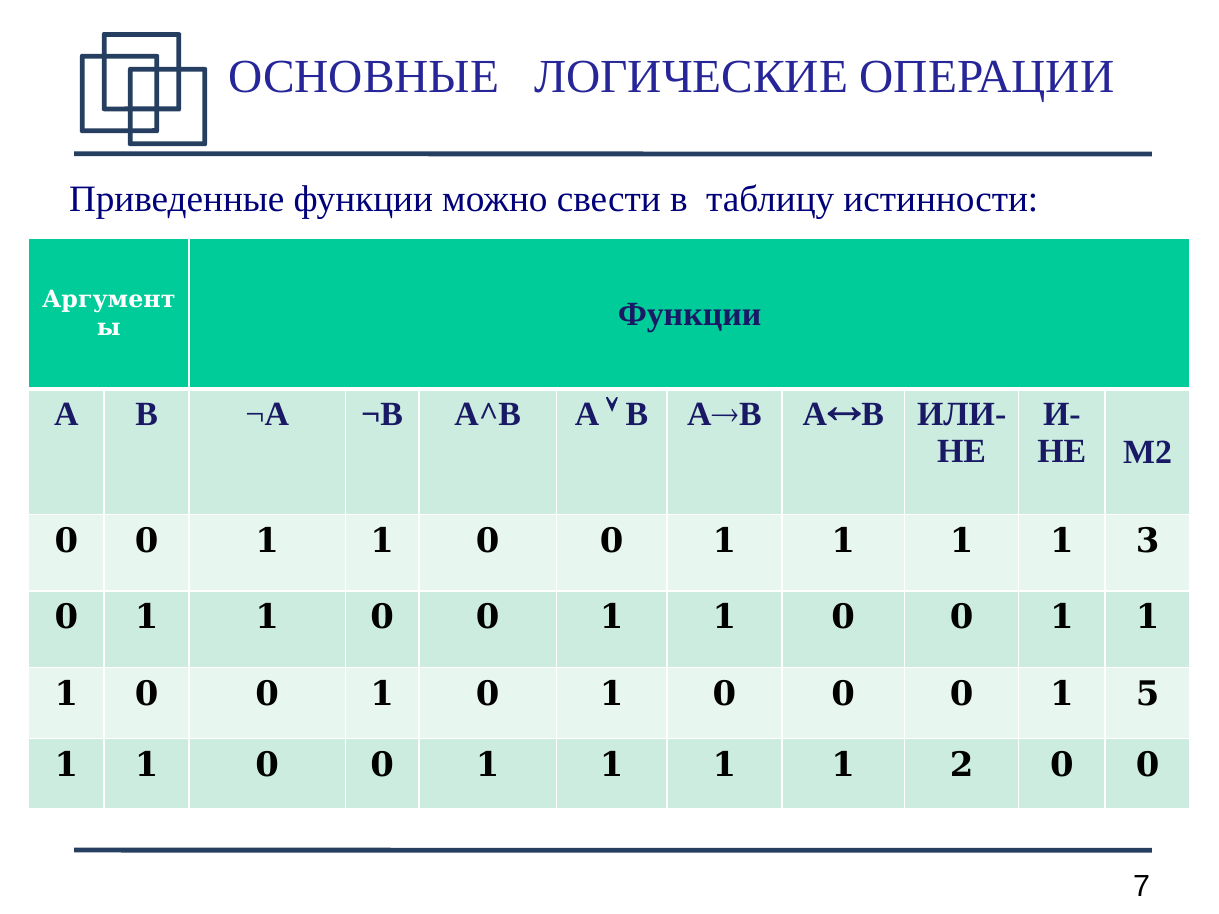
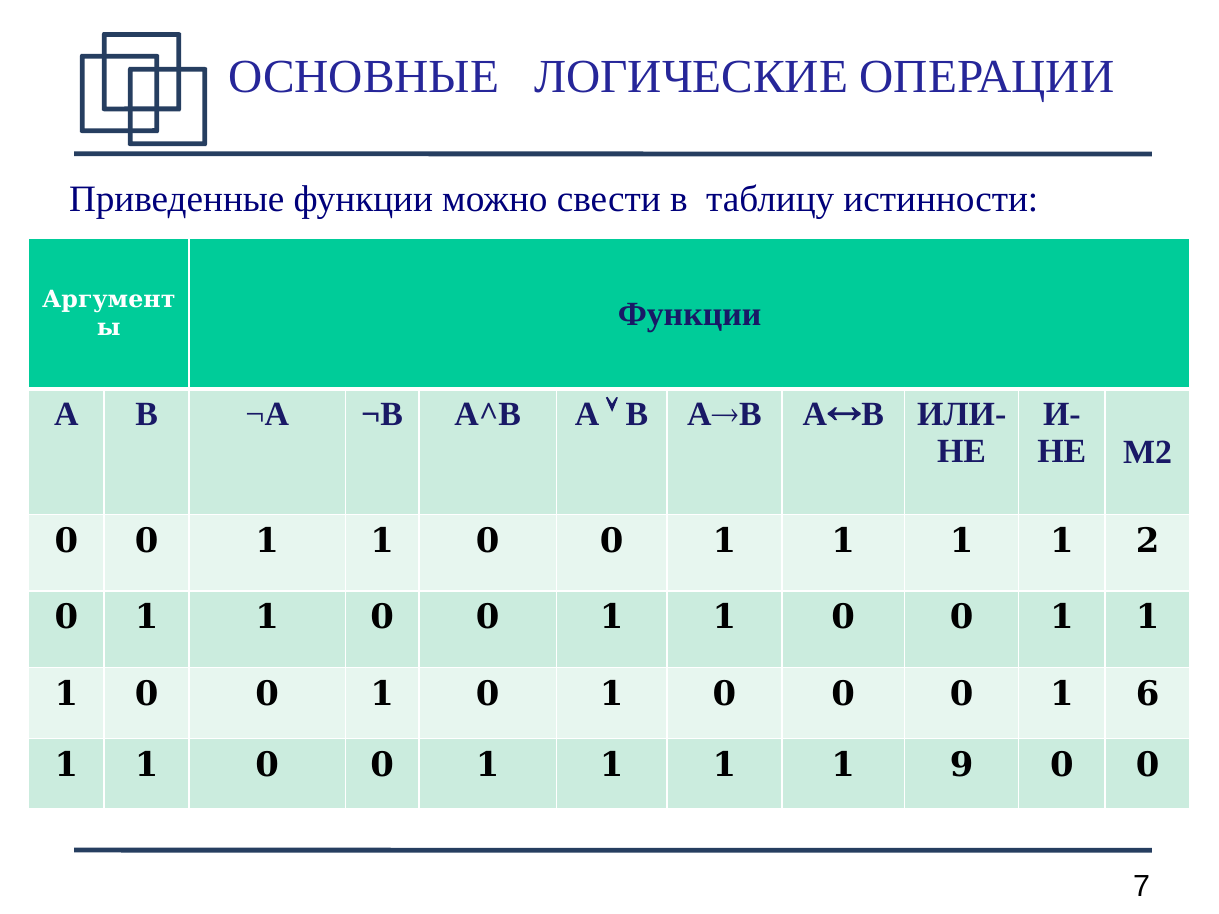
3: 3 -> 2
5: 5 -> 6
2: 2 -> 9
